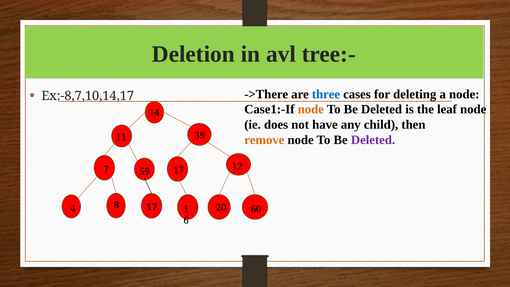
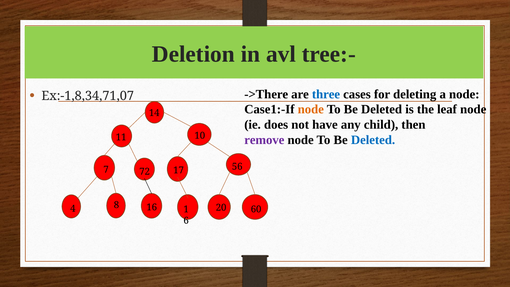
Ex:-8,7,10,14,17: Ex:-8,7,10,14,17 -> Ex:-1,8,34,71,07
remove colour: orange -> purple
Deleted at (373, 140) colour: purple -> blue
39: 39 -> 10
59: 59 -> 72
12: 12 -> 56
8 17: 17 -> 16
